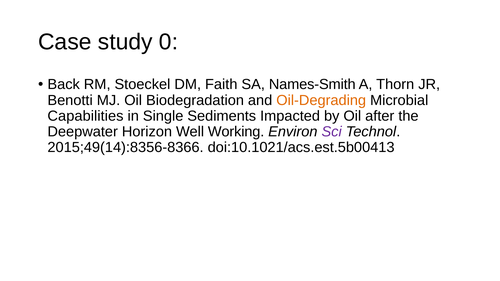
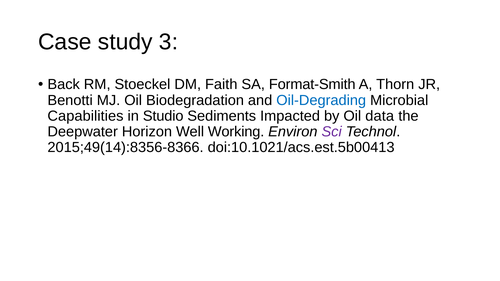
0: 0 -> 3
Names-Smith: Names-Smith -> Format-Smith
Oil-Degrading colour: orange -> blue
Single: Single -> Studio
after: after -> data
